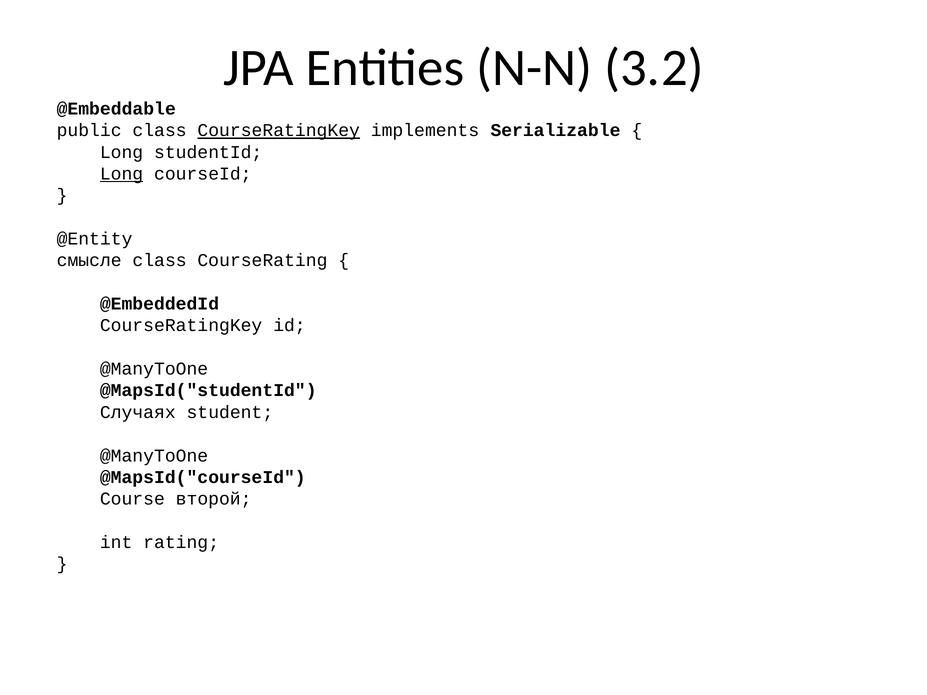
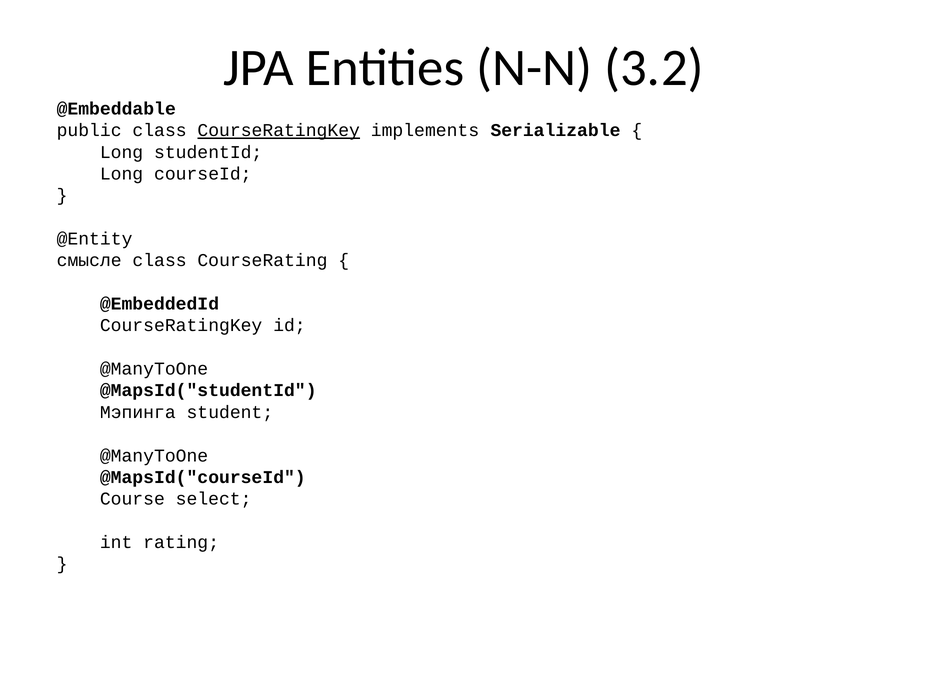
Long at (122, 174) underline: present -> none
Случаях: Случаях -> Мэпинга
второй: второй -> select
